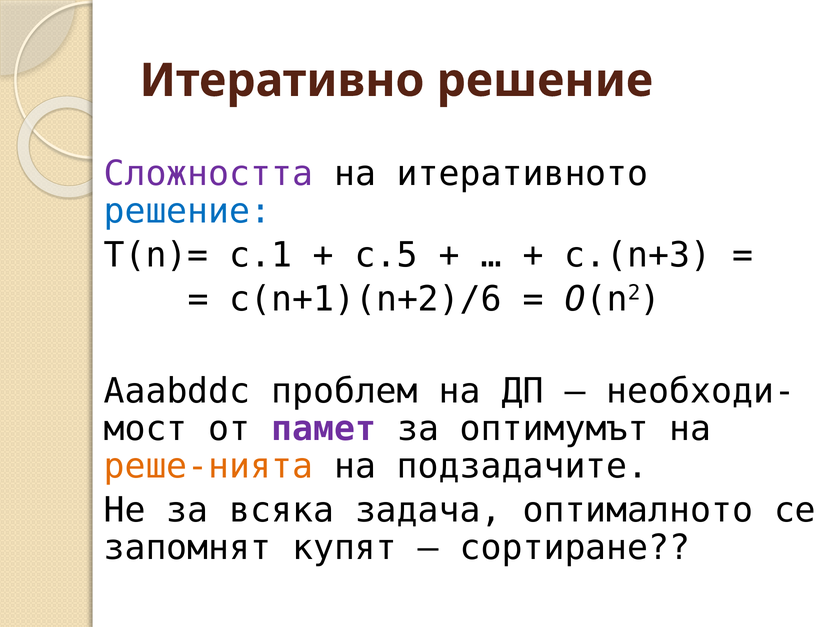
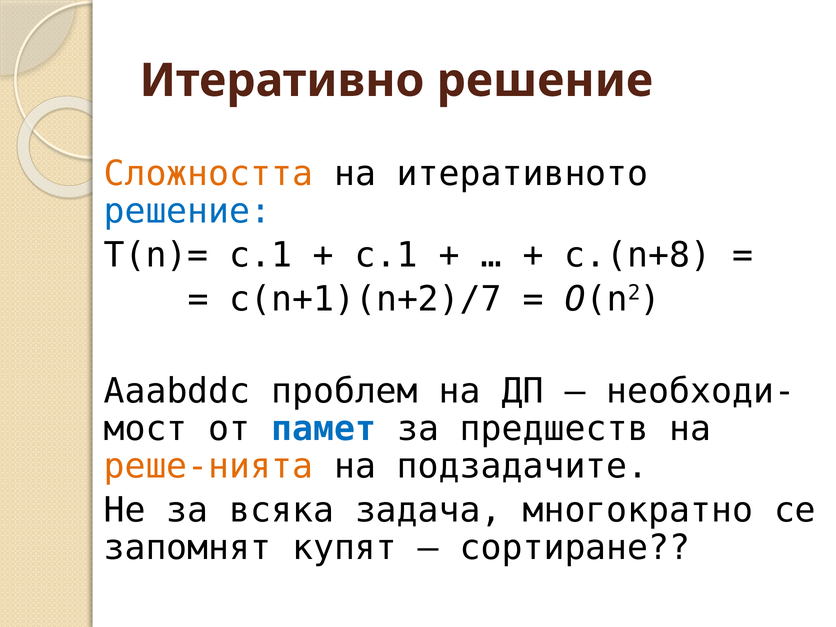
Сложността colour: purple -> orange
c.5 at (386, 255): c.5 -> c.1
c.(n+3: c.(n+3 -> c.(n+8
c(n+1)(n+2)/6: c(n+1)(n+2)/6 -> c(n+1)(n+2)/7
памет colour: purple -> blue
оптимумът: оптимумът -> предшеств
оптималното: оптималното -> многократно
